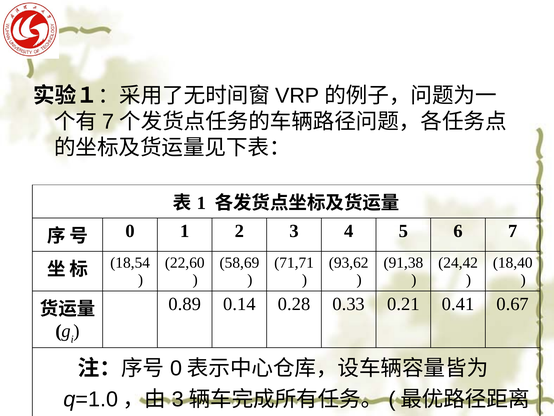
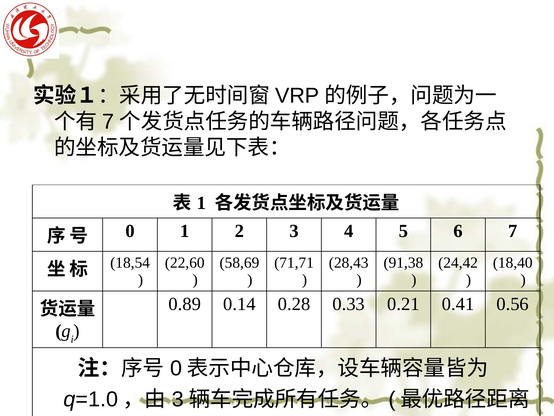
93,62: 93,62 -> 28,43
0.67: 0.67 -> 0.56
